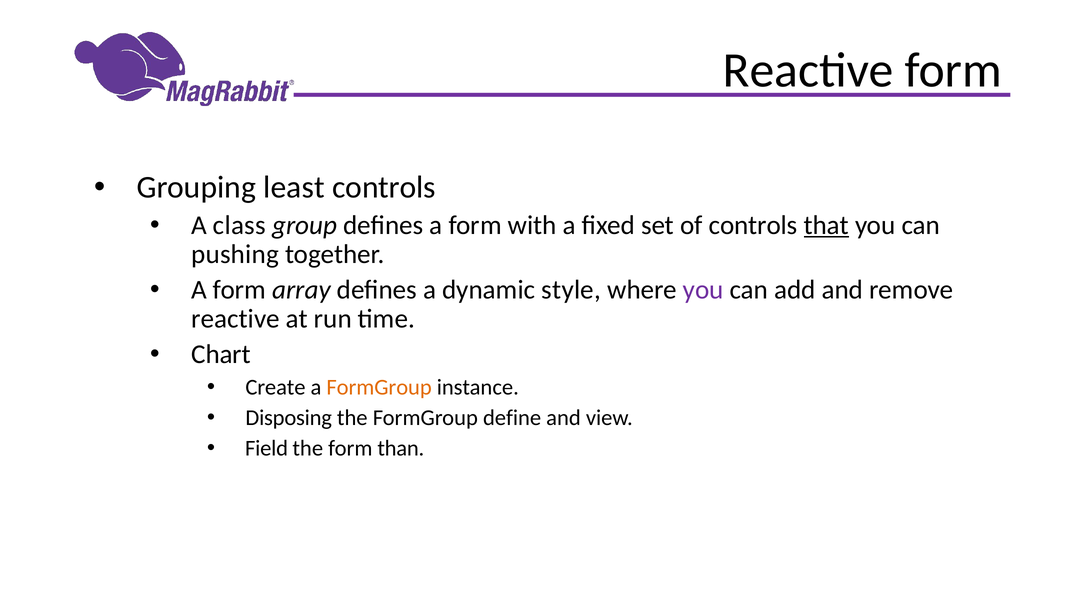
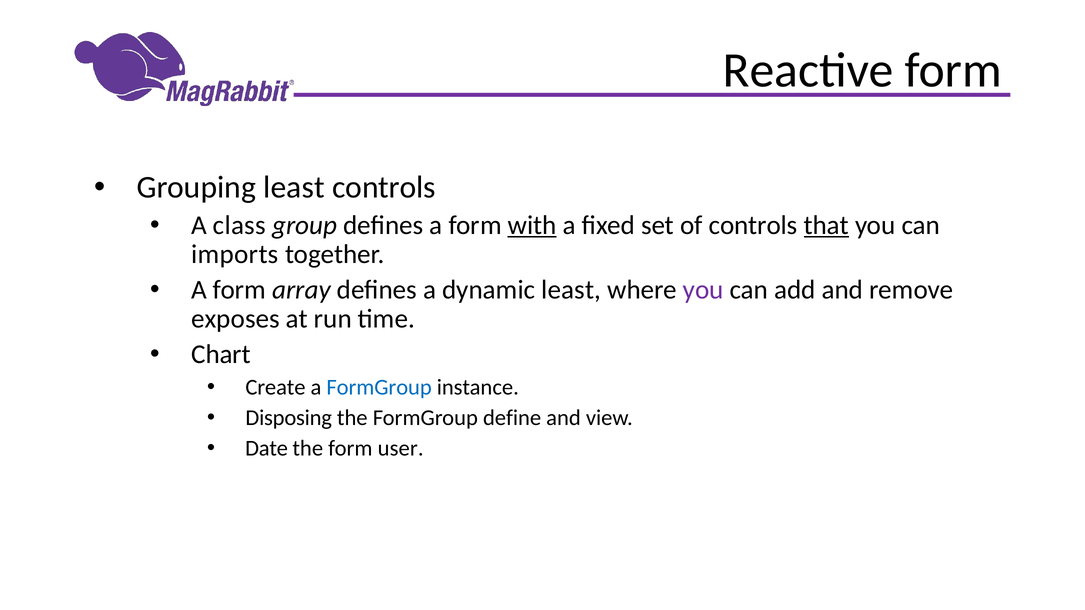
with underline: none -> present
pushing: pushing -> imports
dynamic style: style -> least
reactive at (236, 319): reactive -> exposes
FormGroup at (379, 387) colour: orange -> blue
Field: Field -> Date
than: than -> user
